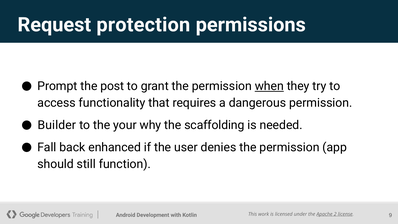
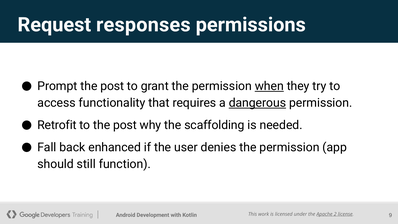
protection: protection -> responses
dangerous underline: none -> present
Builder: Builder -> Retrofit
to the your: your -> post
